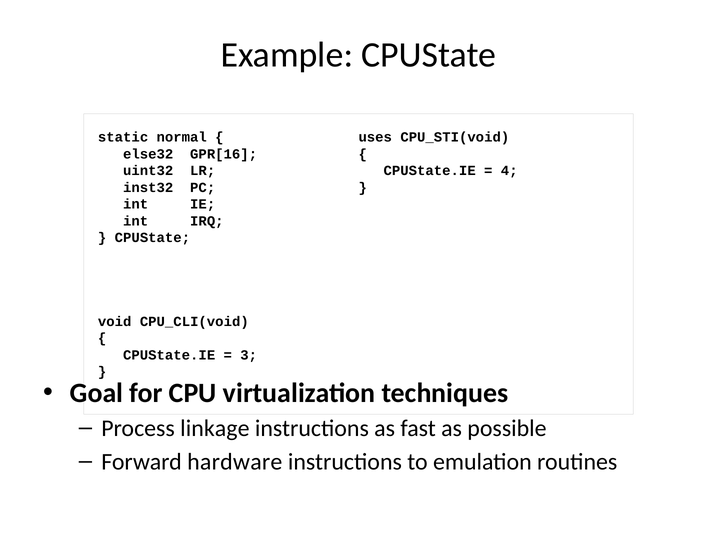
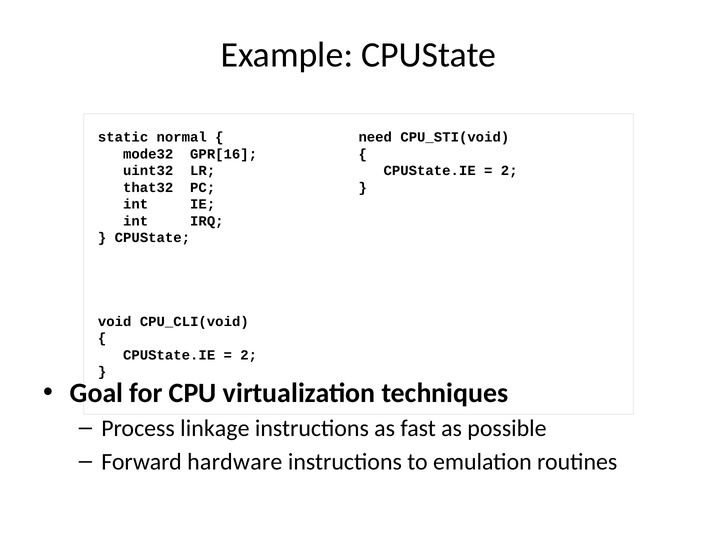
uses: uses -> need
else32: else32 -> mode32
4 at (509, 171): 4 -> 2
inst32: inst32 -> that32
3 at (249, 355): 3 -> 2
